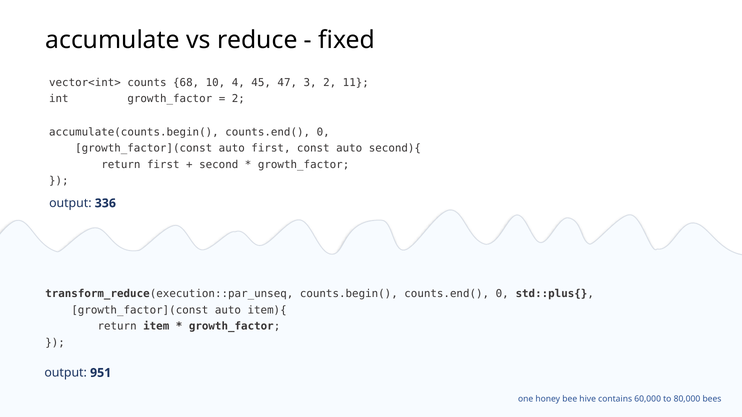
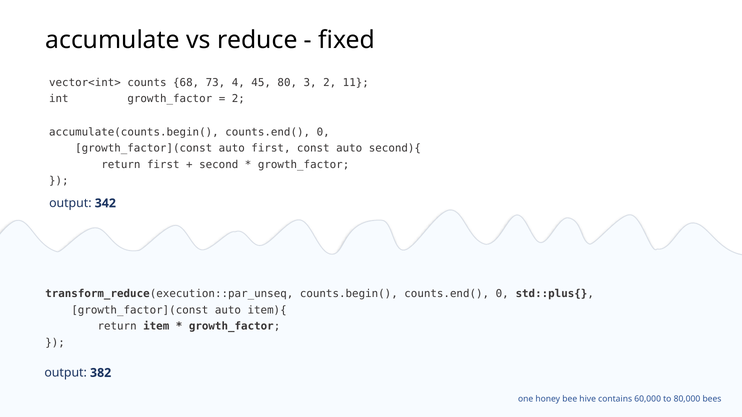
10: 10 -> 73
47: 47 -> 80
336: 336 -> 342
951: 951 -> 382
